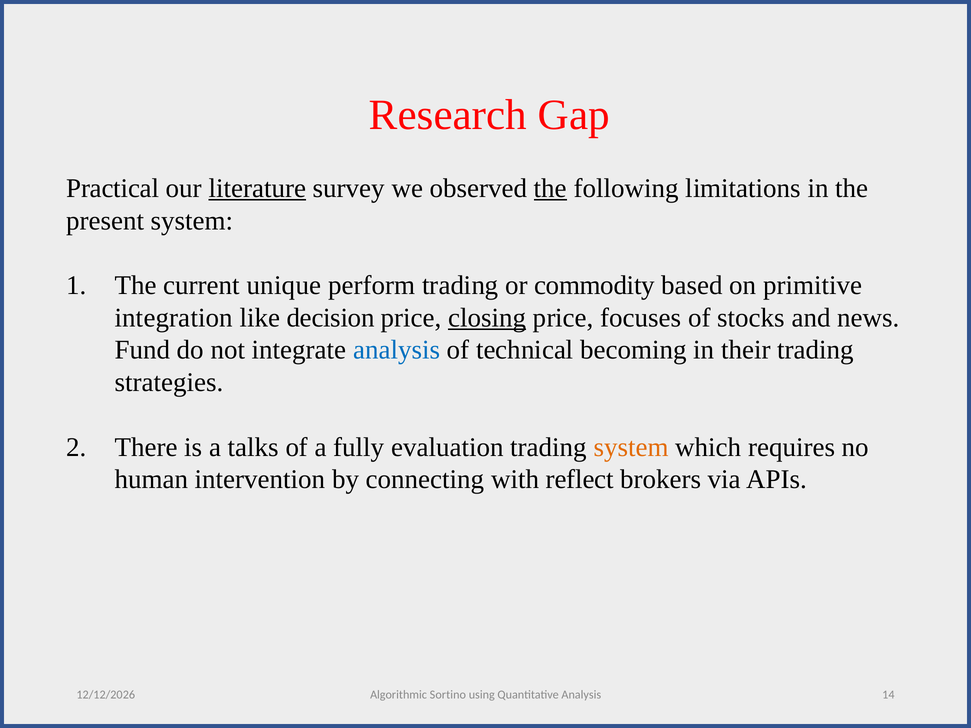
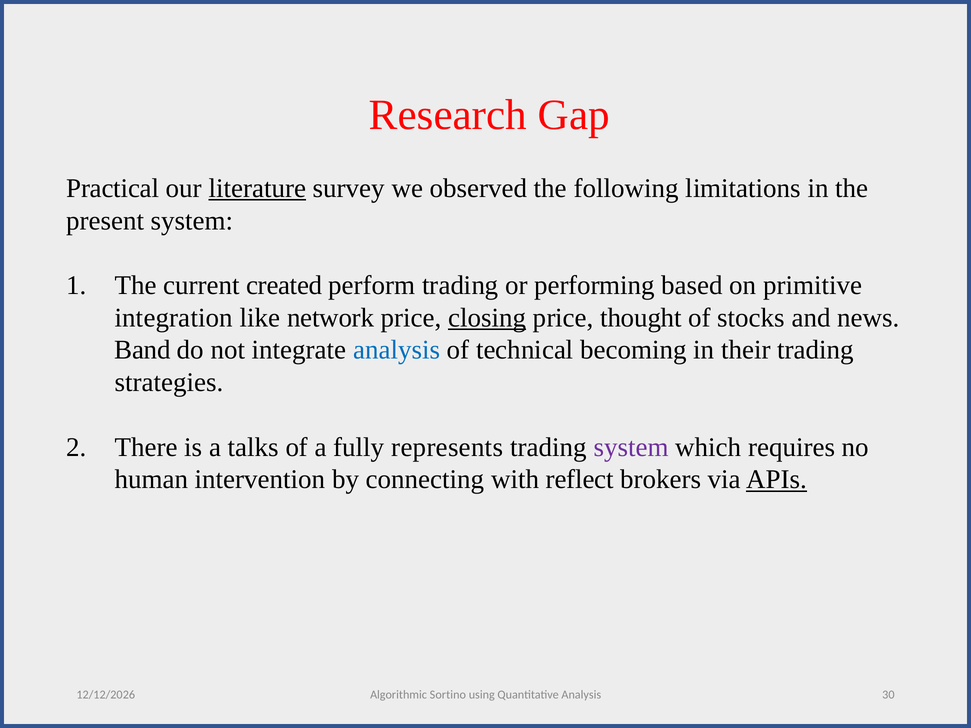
the at (550, 188) underline: present -> none
unique: unique -> created
commodity: commodity -> performing
decision: decision -> network
focuses: focuses -> thought
Fund: Fund -> Band
evaluation: evaluation -> represents
system at (631, 447) colour: orange -> purple
APIs underline: none -> present
14: 14 -> 30
